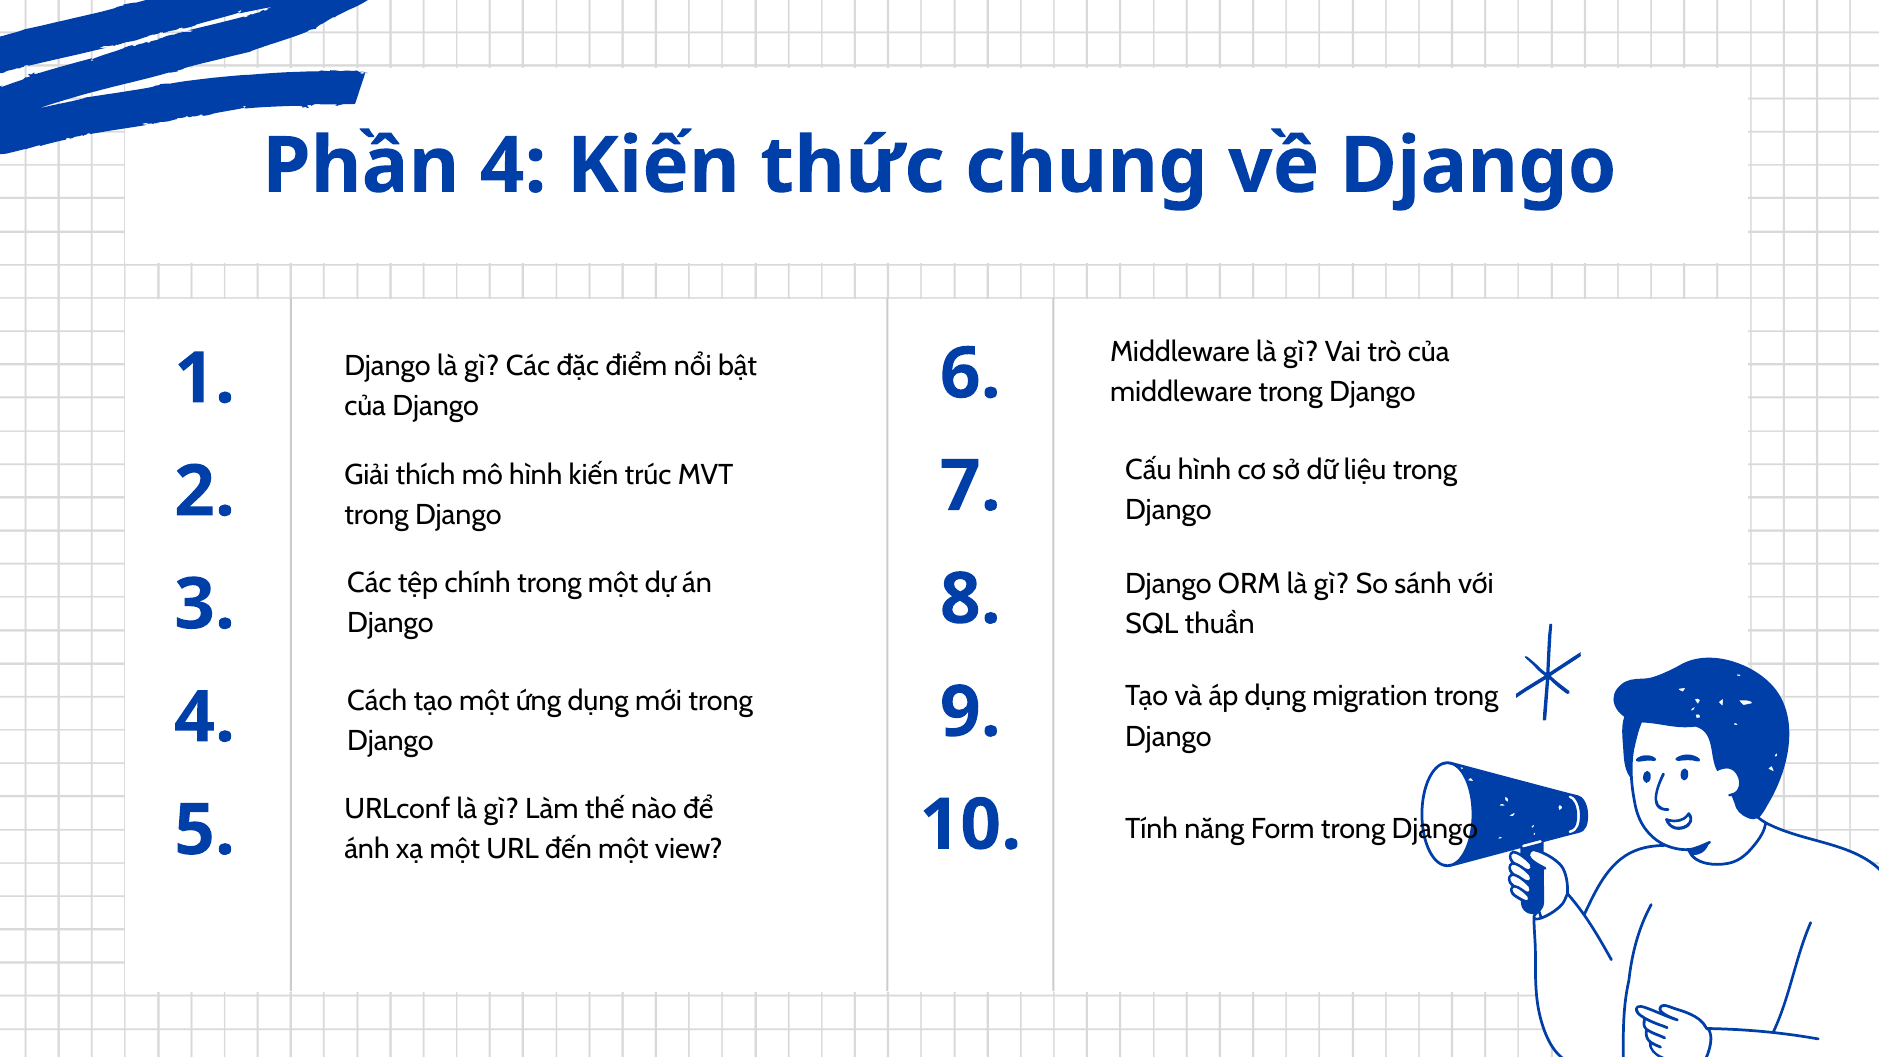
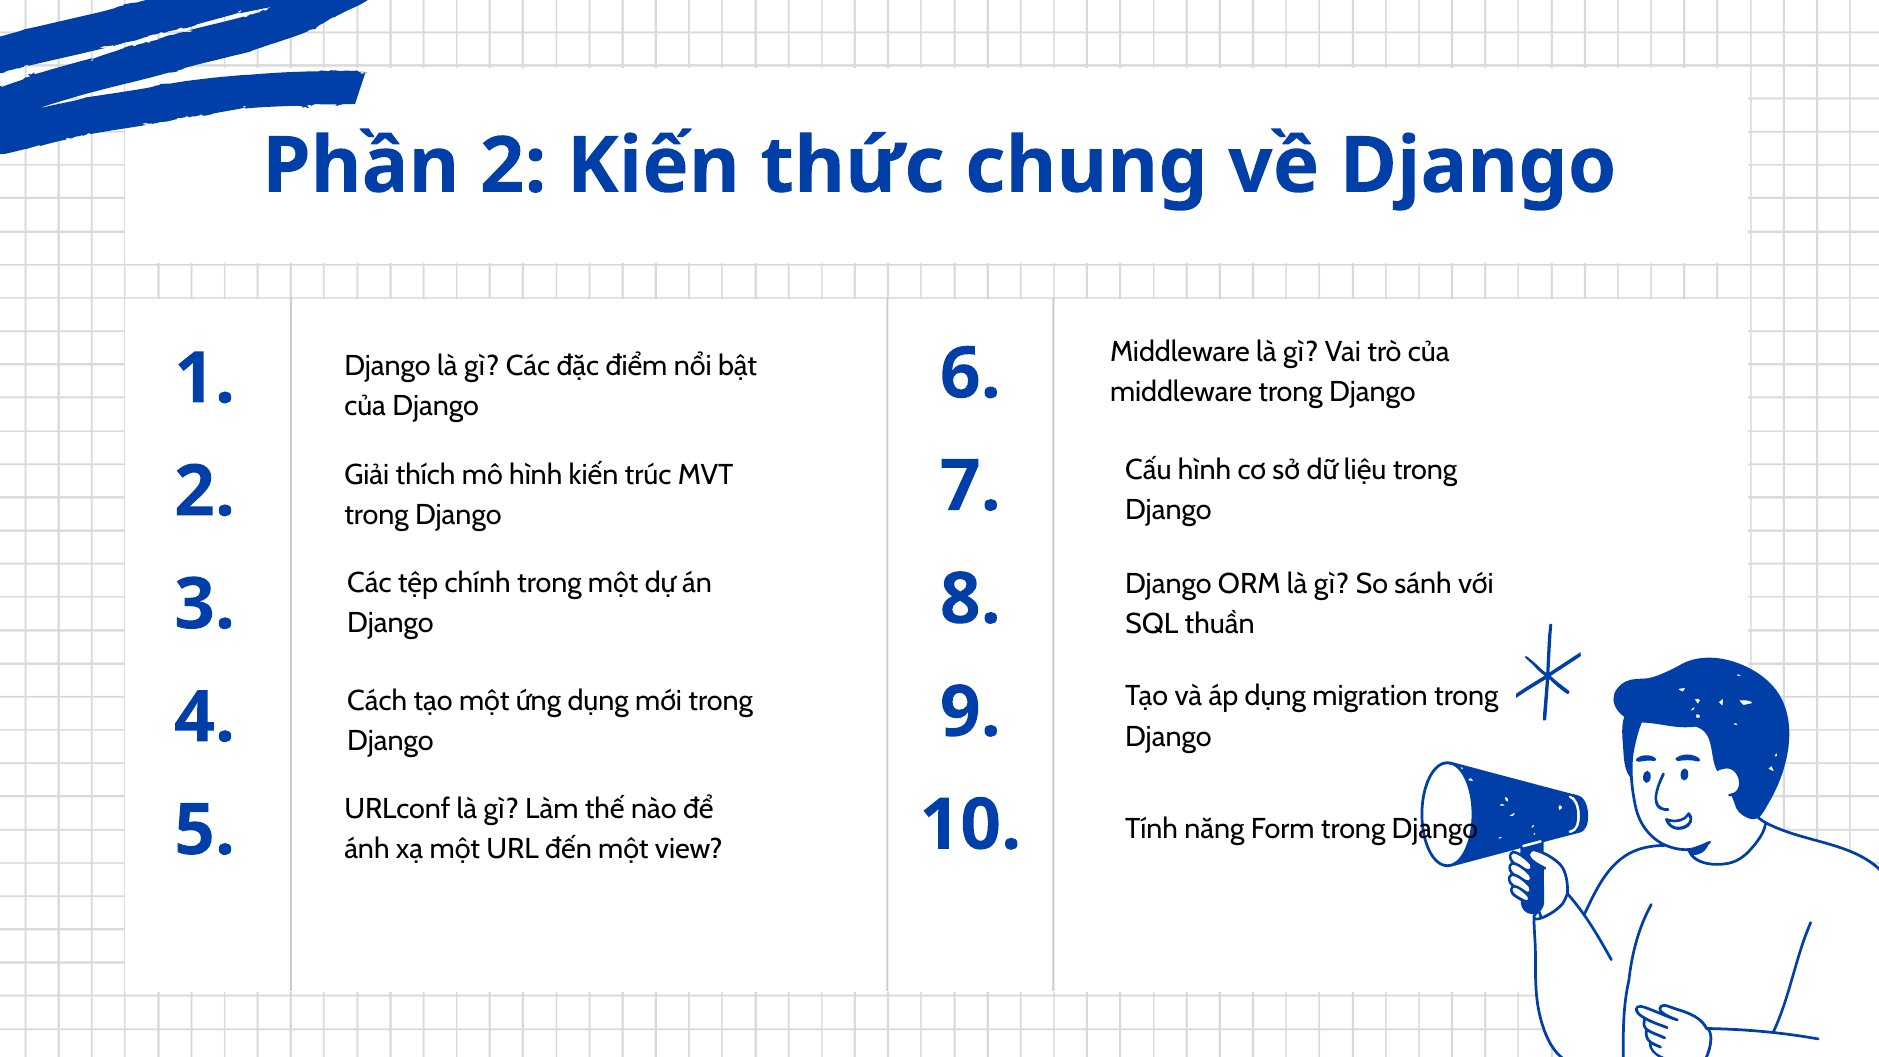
Phần 4: 4 -> 2
